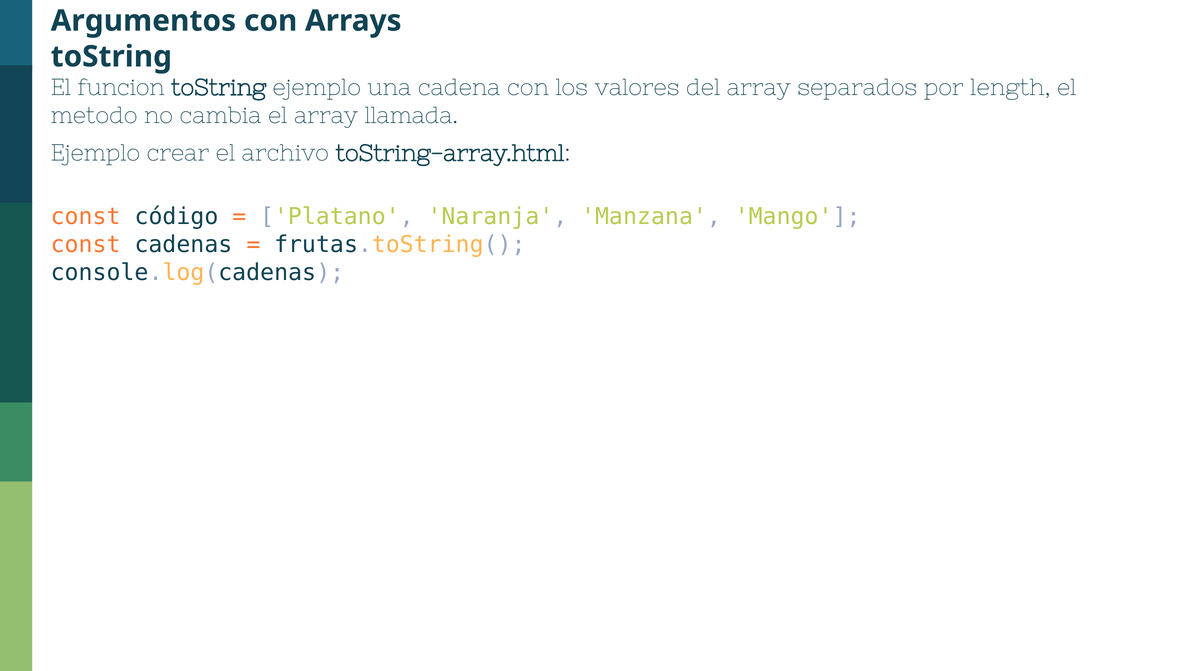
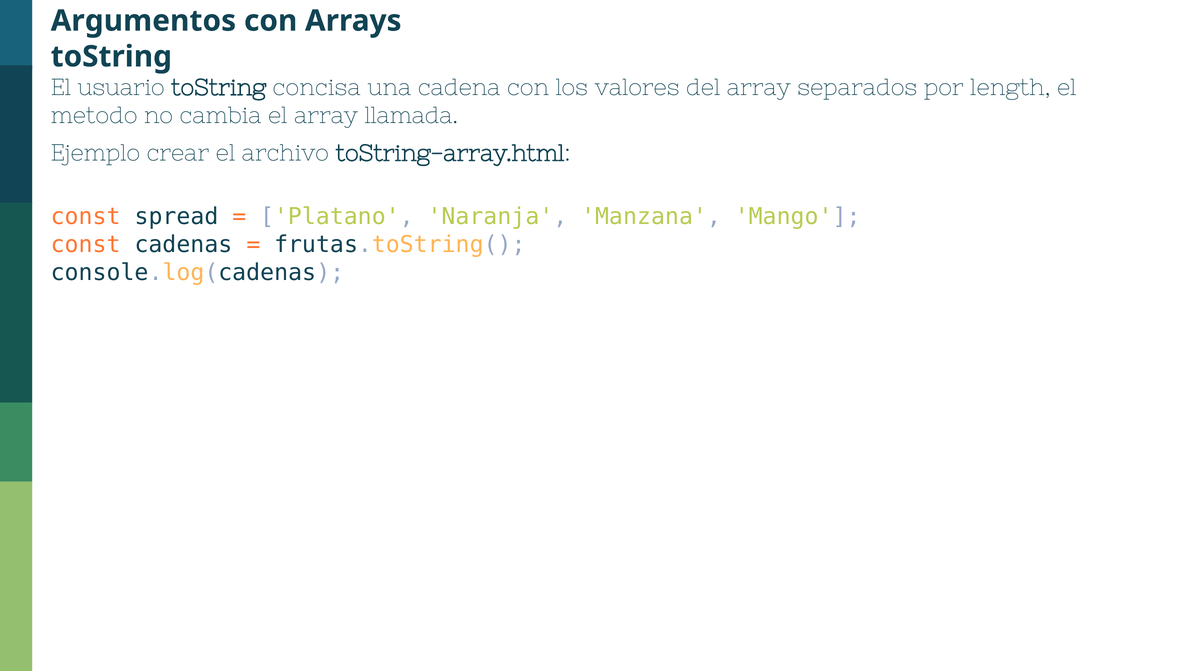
funcion: funcion -> usuario
toString ejemplo: ejemplo -> concisa
código: código -> spread
